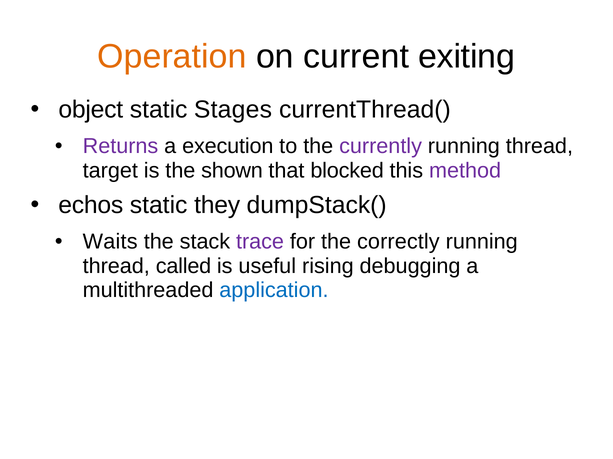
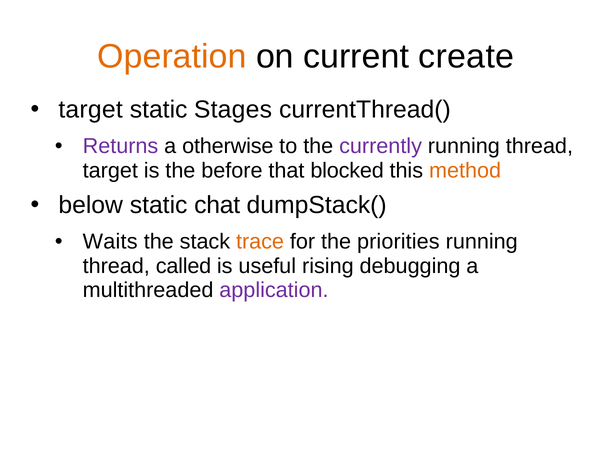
exiting: exiting -> create
object at (91, 110): object -> target
execution: execution -> otherwise
shown: shown -> before
method colour: purple -> orange
echos: echos -> below
they: they -> chat
trace colour: purple -> orange
correctly: correctly -> priorities
application colour: blue -> purple
